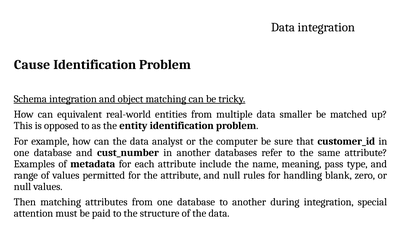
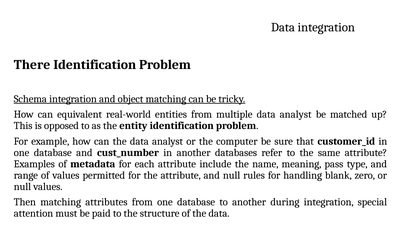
Cause: Cause -> There
multiple data smaller: smaller -> analyst
